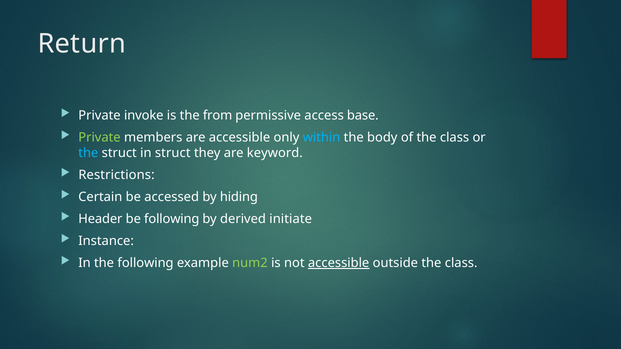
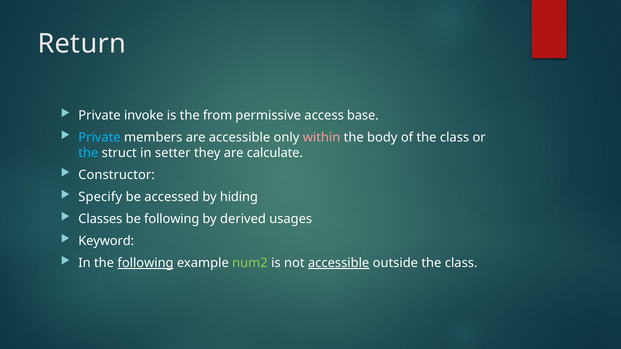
Private at (99, 138) colour: light green -> light blue
within colour: light blue -> pink
in struct: struct -> setter
keyword: keyword -> calculate
Restrictions: Restrictions -> Constructor
Certain: Certain -> Specify
Header: Header -> Classes
initiate: initiate -> usages
Instance: Instance -> Keyword
following at (146, 263) underline: none -> present
